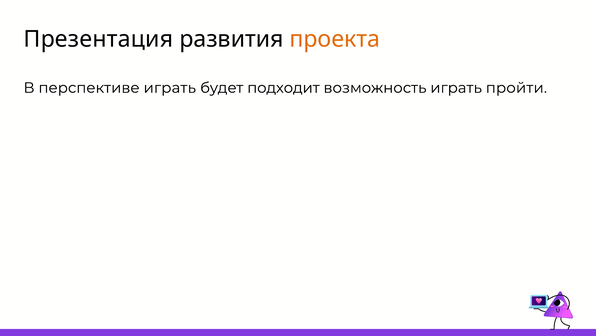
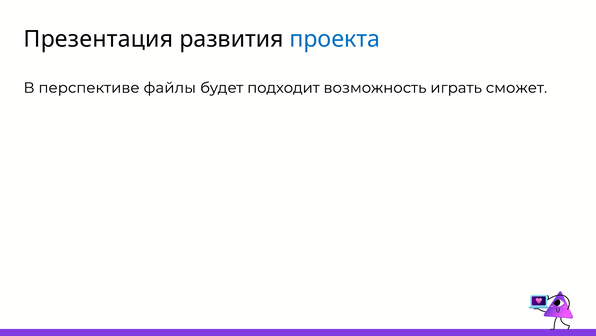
проекта colour: orange -> blue
перспективе играть: играть -> файлы
пройти: пройти -> сможет
